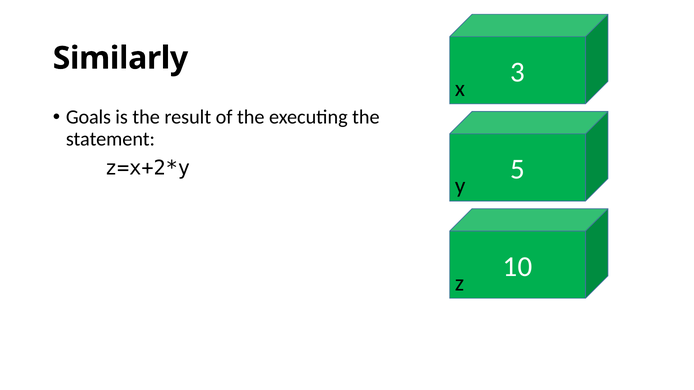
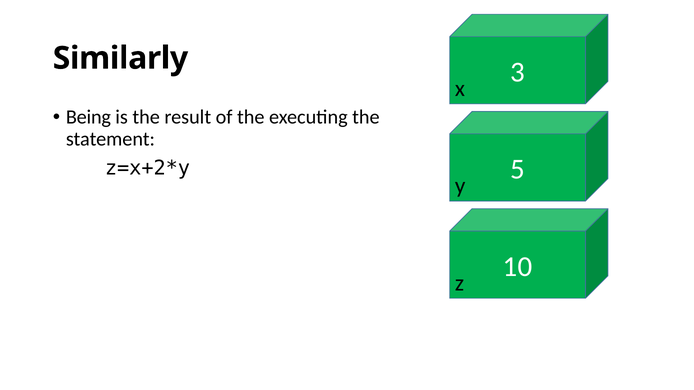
Goals: Goals -> Being
